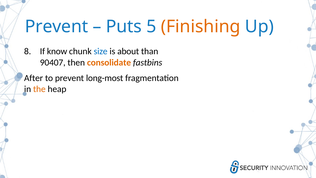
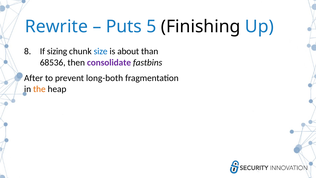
Prevent at (57, 27): Prevent -> Rewrite
Finishing colour: orange -> black
know: know -> sizing
90407: 90407 -> 68536
consolidate colour: orange -> purple
long-most: long-most -> long-both
